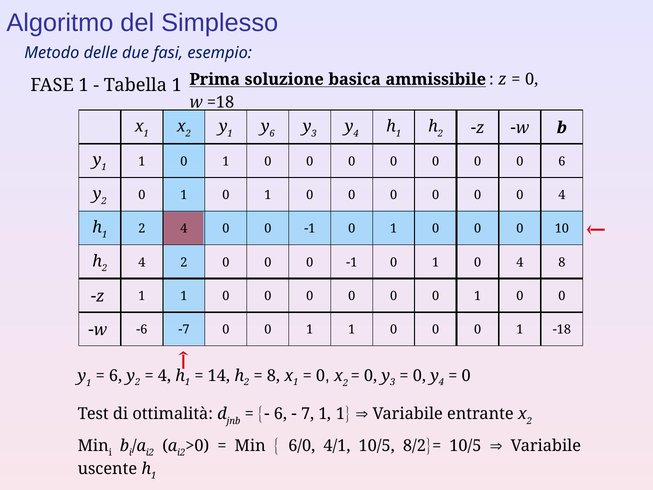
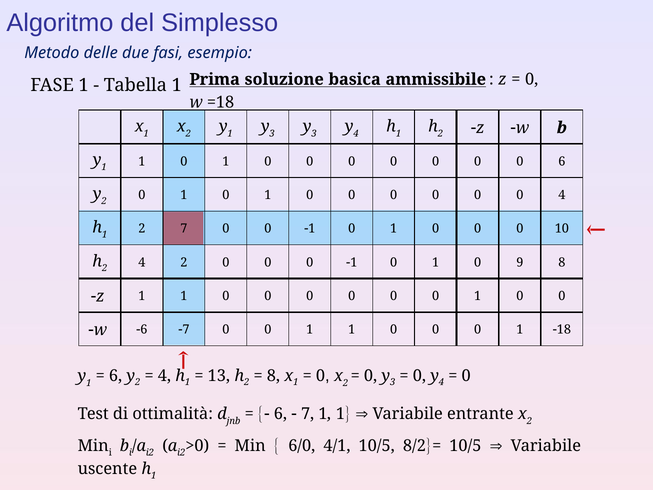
6 at (272, 133): 6 -> 3
1 2 4: 4 -> 7
1 0 4: 4 -> 9
14: 14 -> 13
